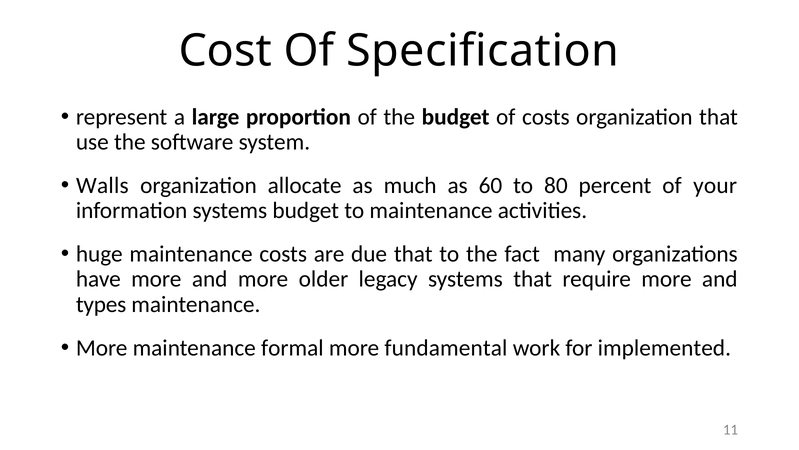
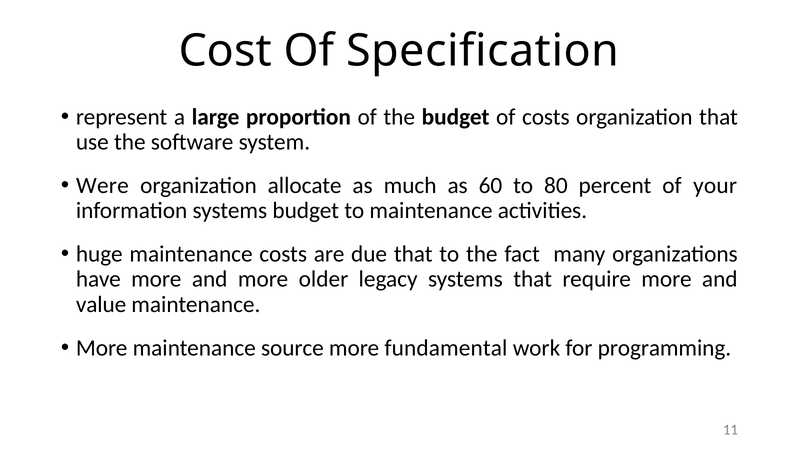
Walls: Walls -> Were
types: types -> value
formal: formal -> source
implemented: implemented -> programming
